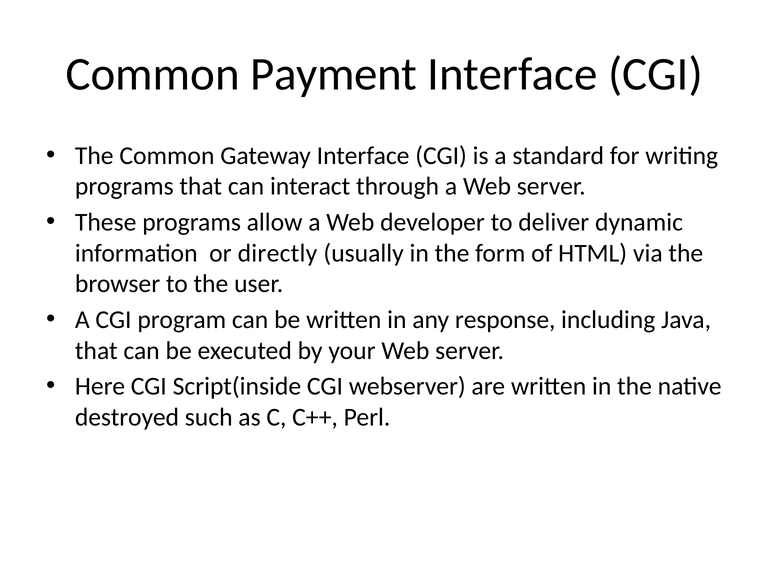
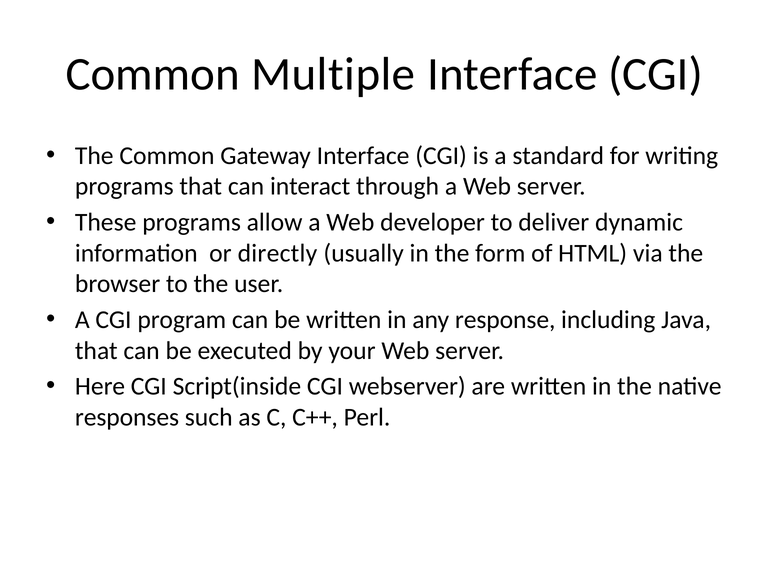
Payment: Payment -> Multiple
destroyed: destroyed -> responses
